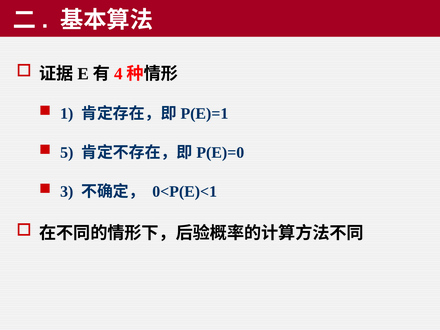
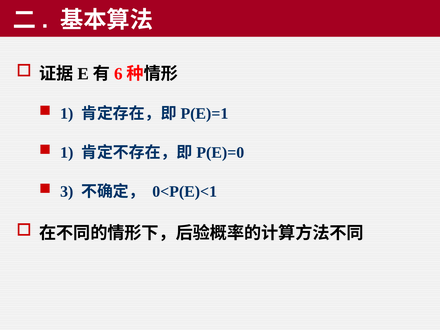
4: 4 -> 6
5 at (67, 153): 5 -> 1
